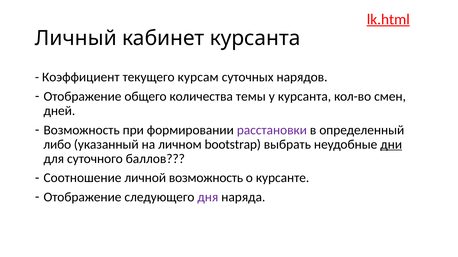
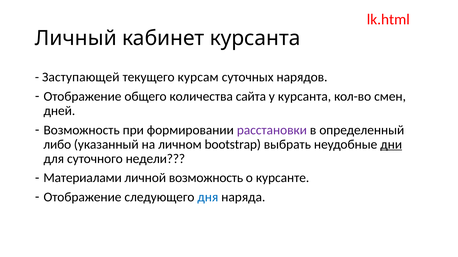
lk.html underline: present -> none
Коэффициент: Коэффициент -> Заступающей
темы: темы -> сайта
баллов: баллов -> недели
Соотношение: Соотношение -> Материалами
дня colour: purple -> blue
